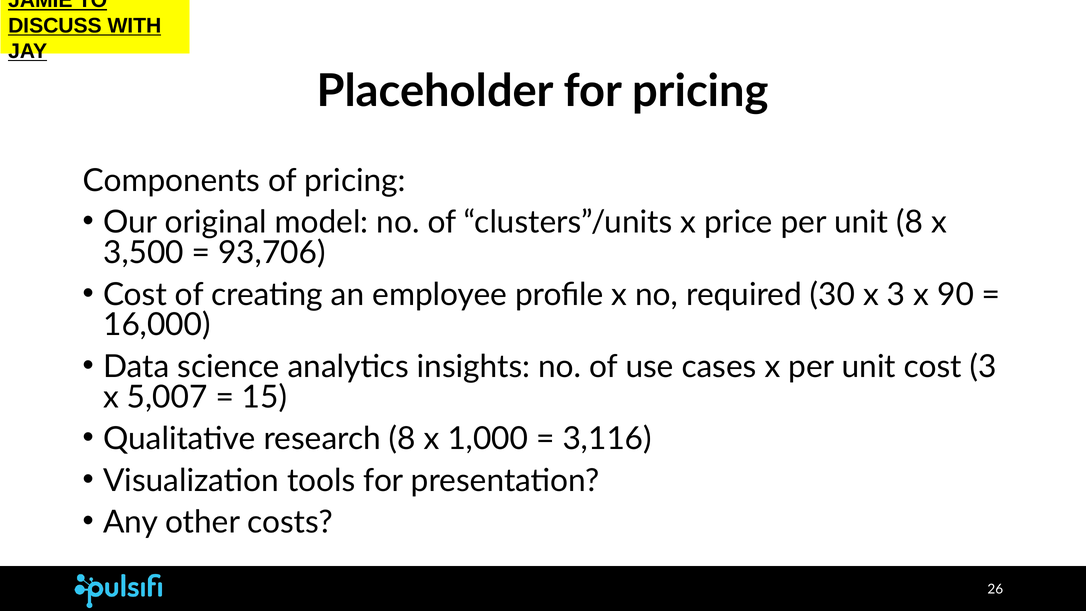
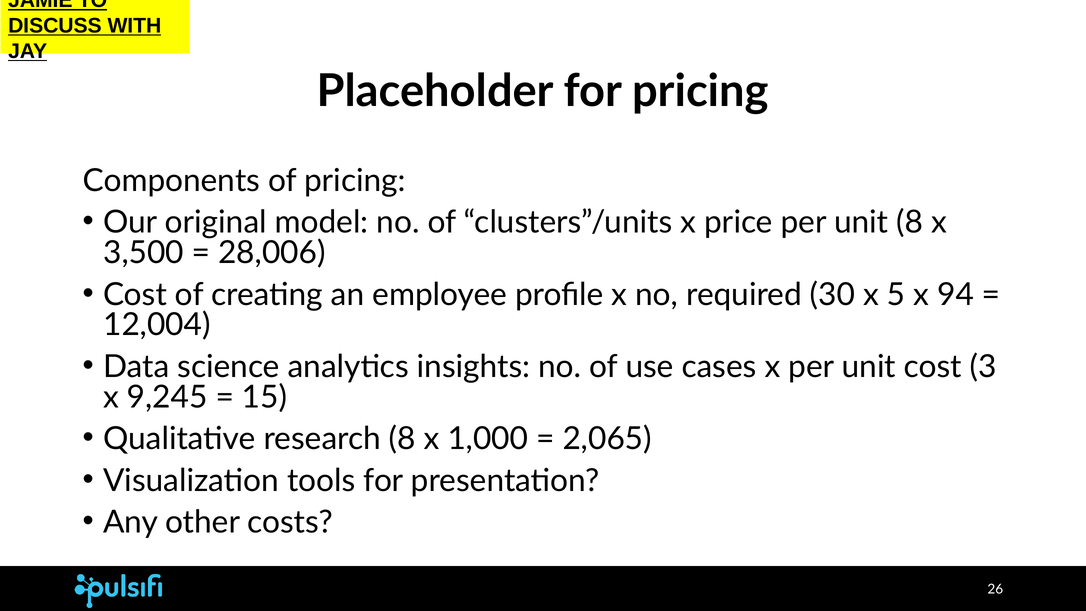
93,706: 93,706 -> 28,006
x 3: 3 -> 5
90: 90 -> 94
16,000: 16,000 -> 12,004
5,007: 5,007 -> 9,245
3,116: 3,116 -> 2,065
